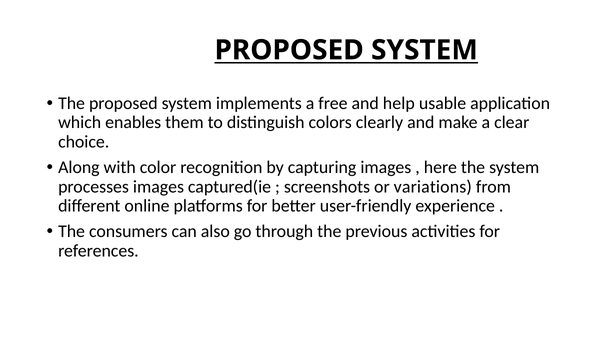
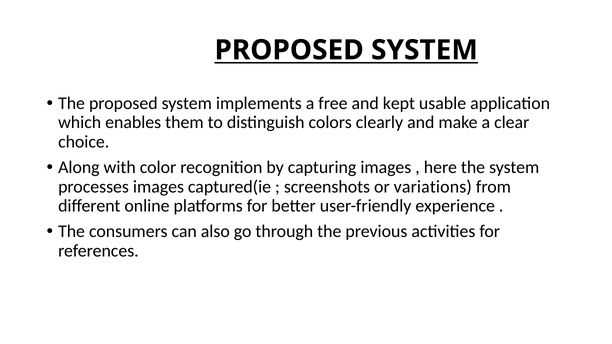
help: help -> kept
